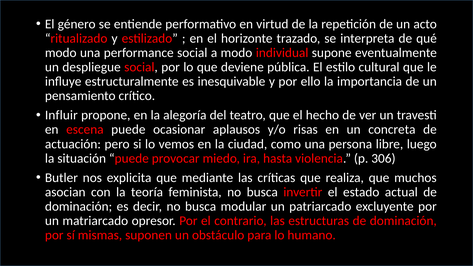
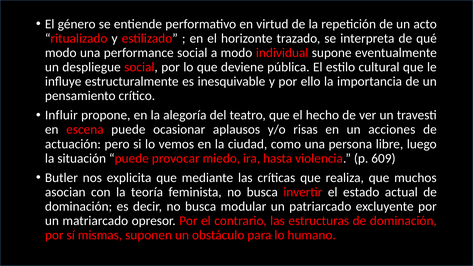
concreta: concreta -> acciones
306: 306 -> 609
